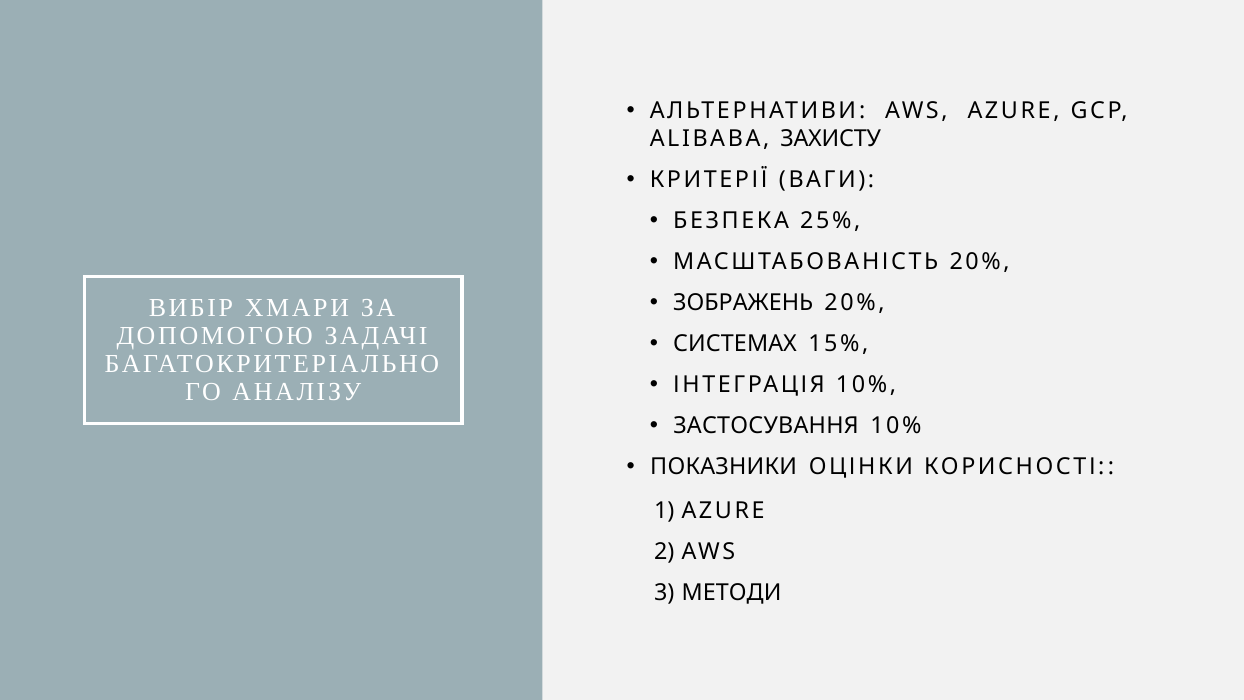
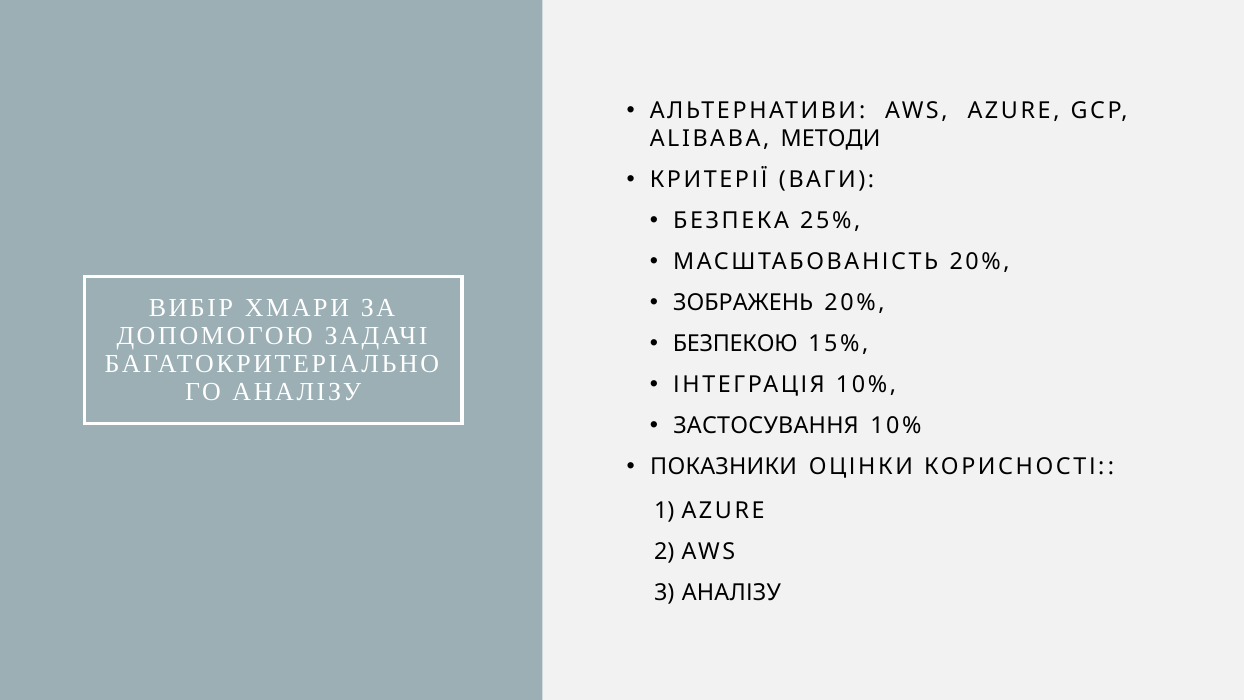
ЗАХИСТУ: ЗАХИСТУ -> МЕТОДИ
СИСТЕМАХ: СИСТЕМАХ -> БЕЗПЕКОЮ
МЕТОДИ at (732, 592): МЕТОДИ -> АНАЛІЗУ
